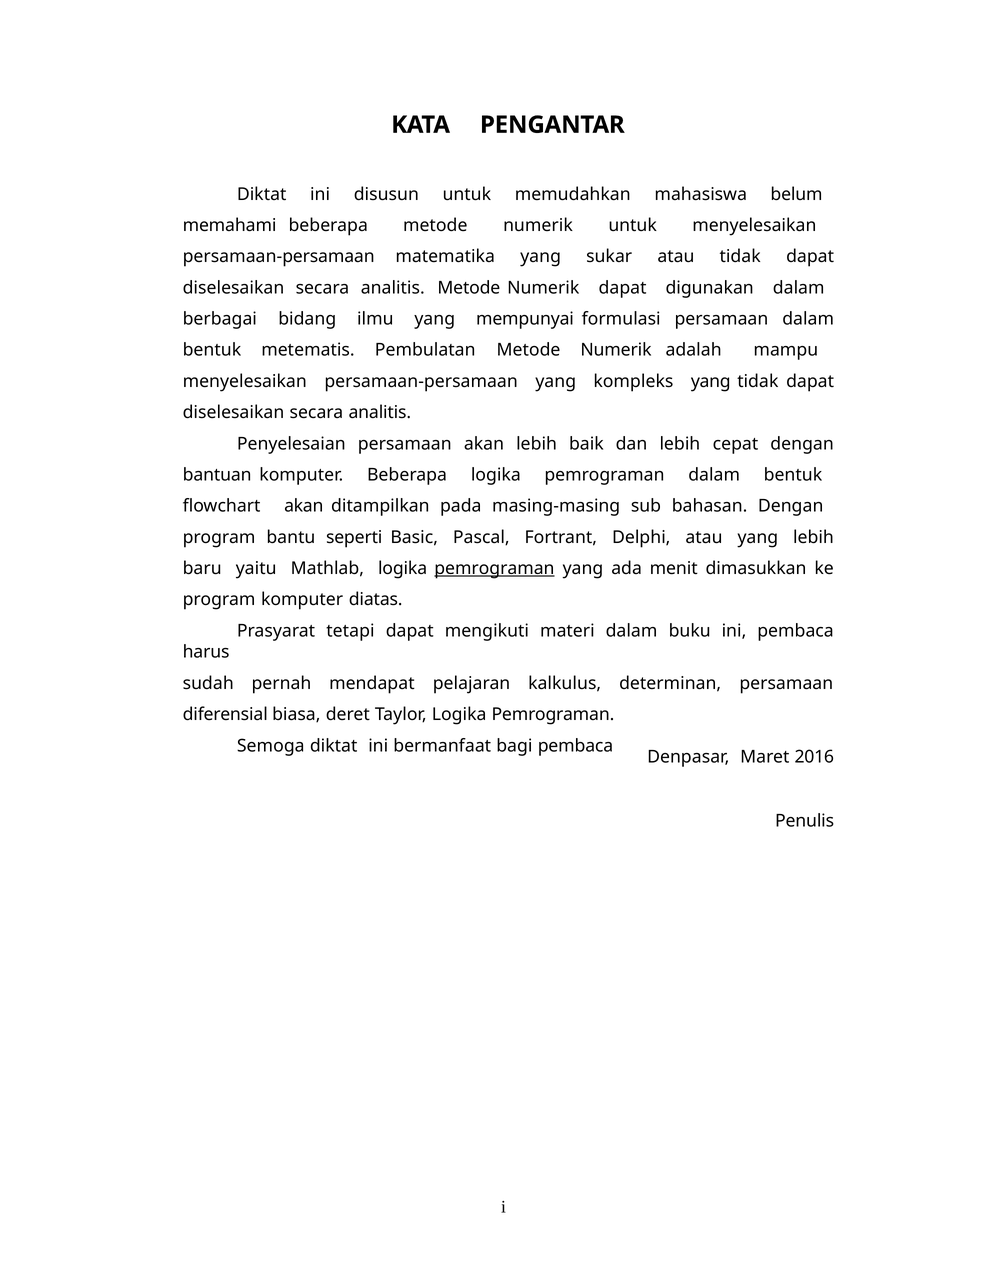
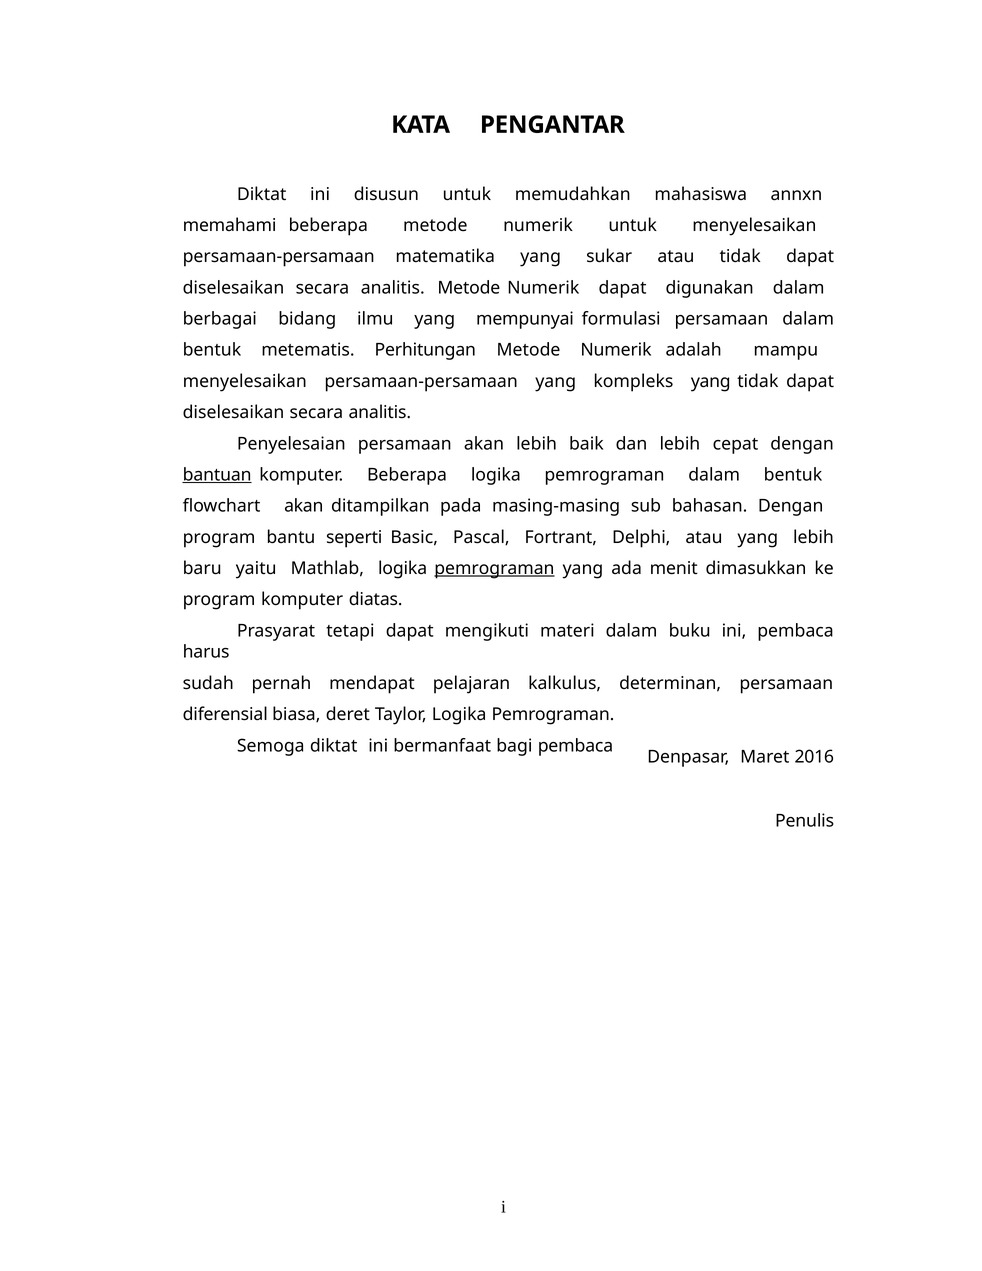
belum: belum -> annxn
Pembulatan: Pembulatan -> Perhitungan
bantuan underline: none -> present
